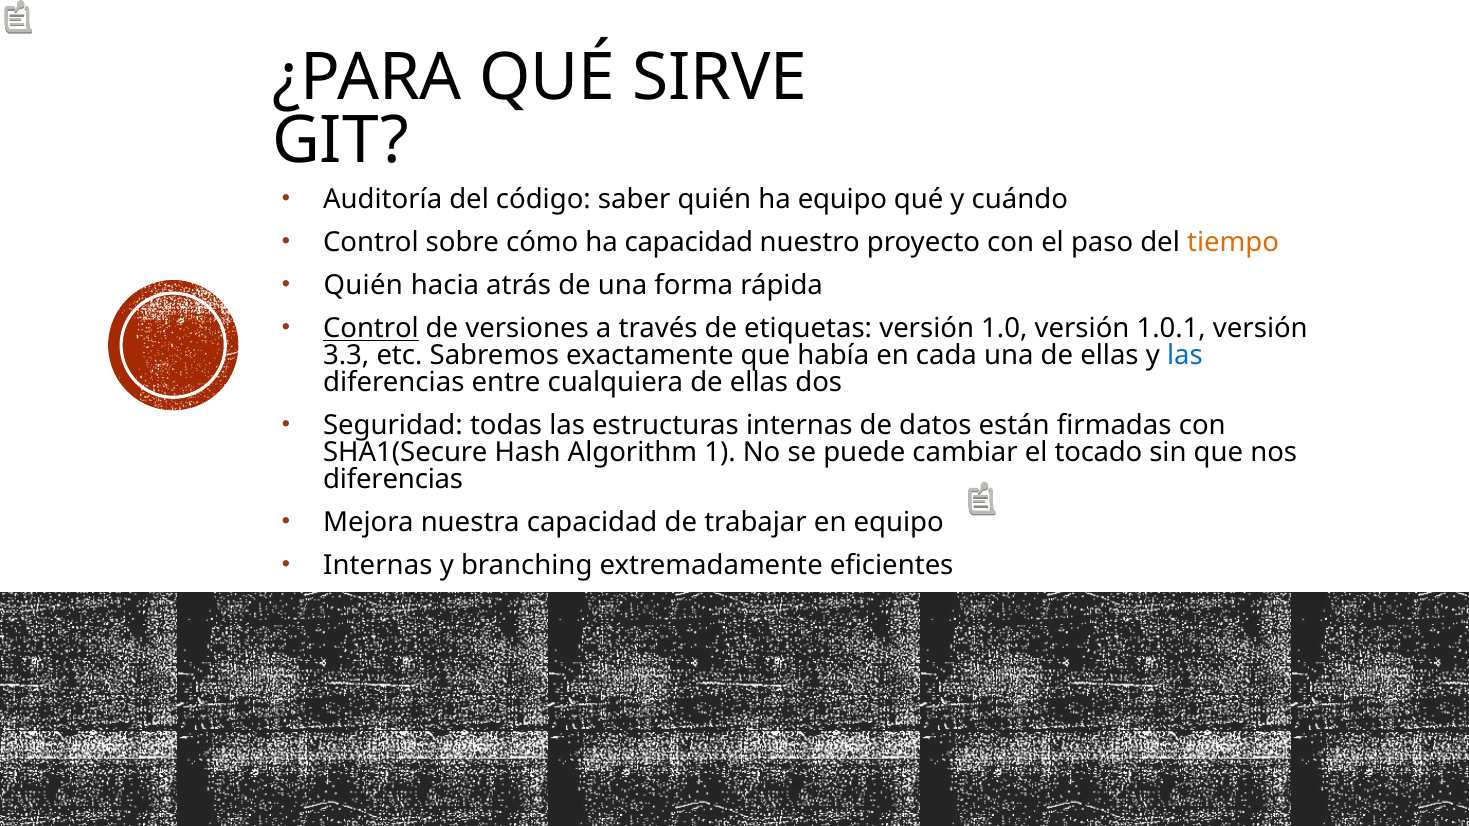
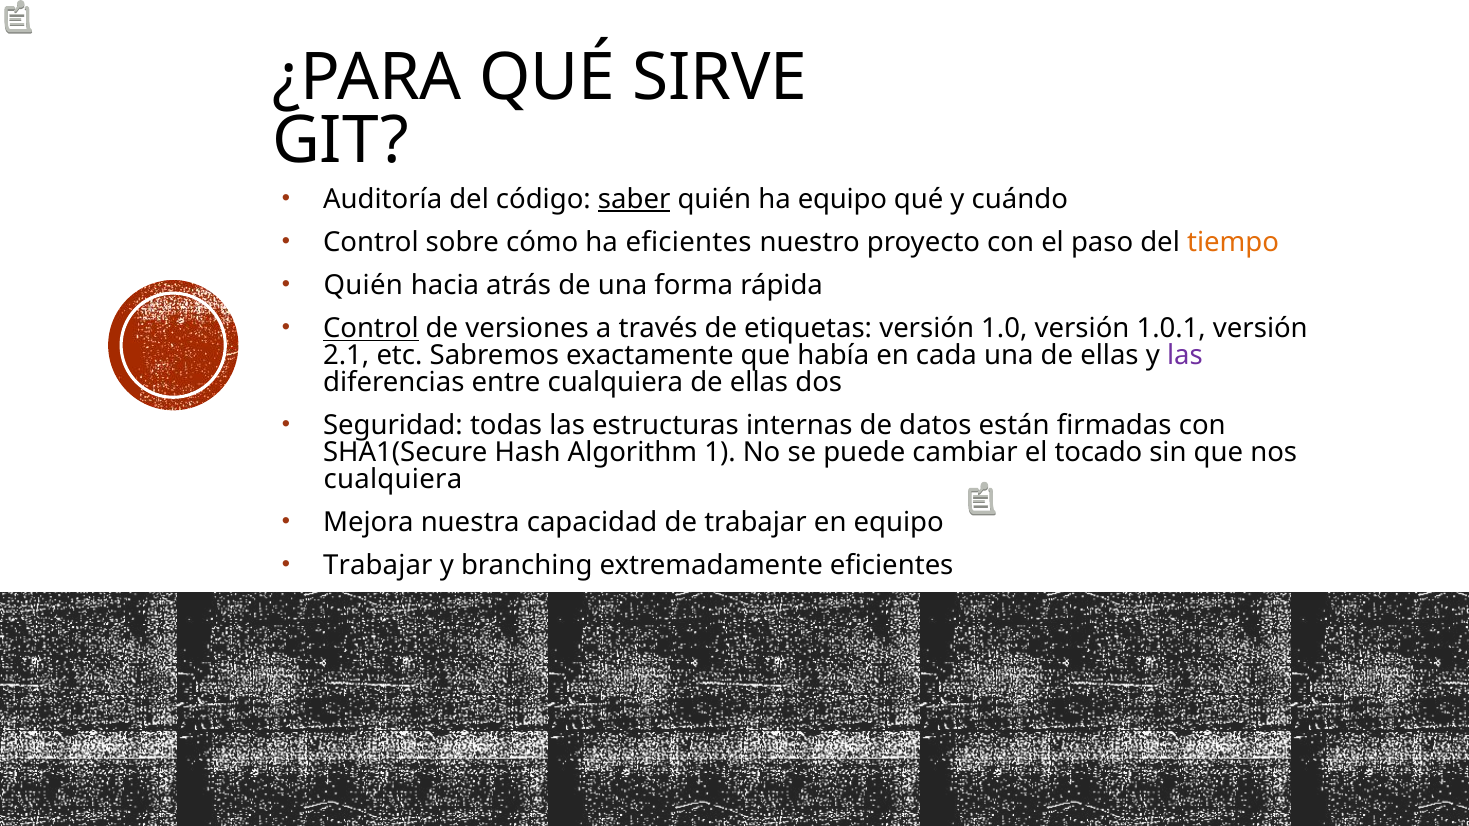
saber underline: none -> present
ha capacidad: capacidad -> eficientes
3.3: 3.3 -> 2.1
las at (1185, 356) colour: blue -> purple
diferencias at (393, 479): diferencias -> cualquiera
Internas at (378, 566): Internas -> Trabajar
